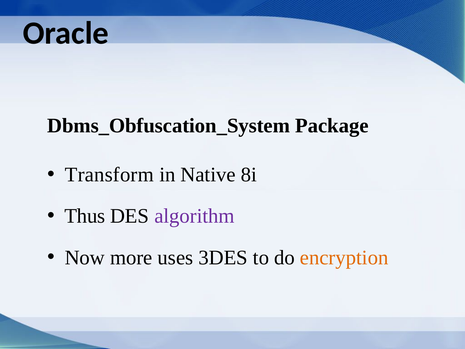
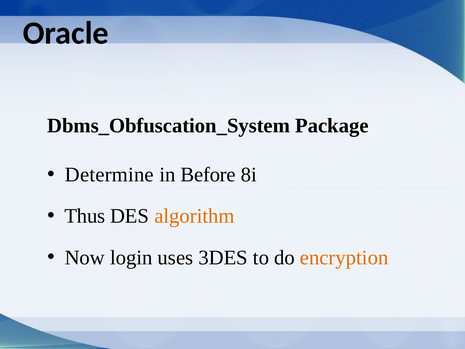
Transform: Transform -> Determine
Native: Native -> Before
algorithm colour: purple -> orange
more: more -> login
